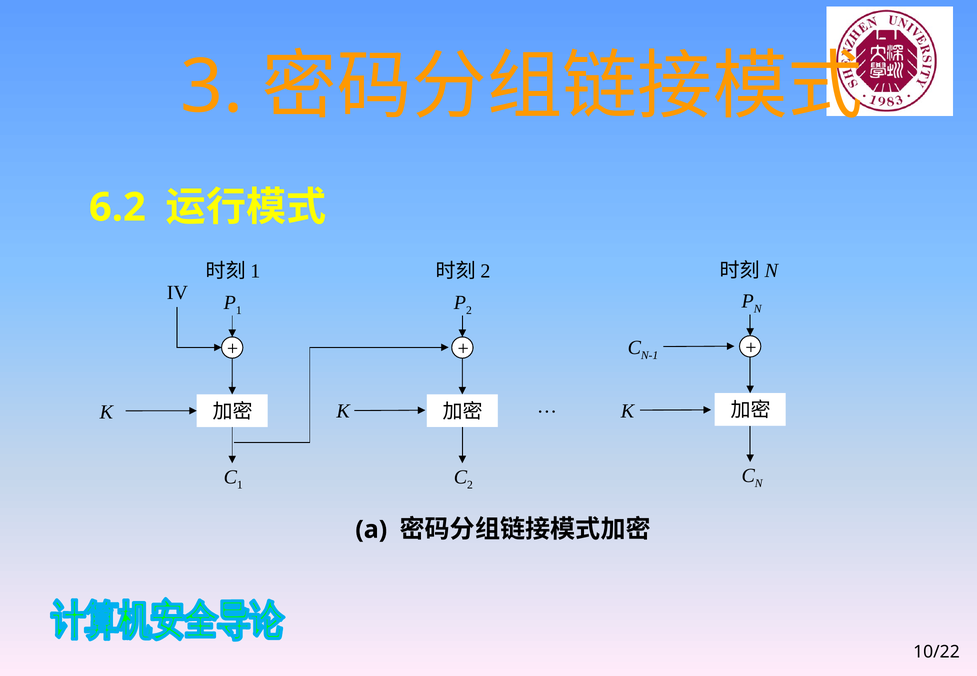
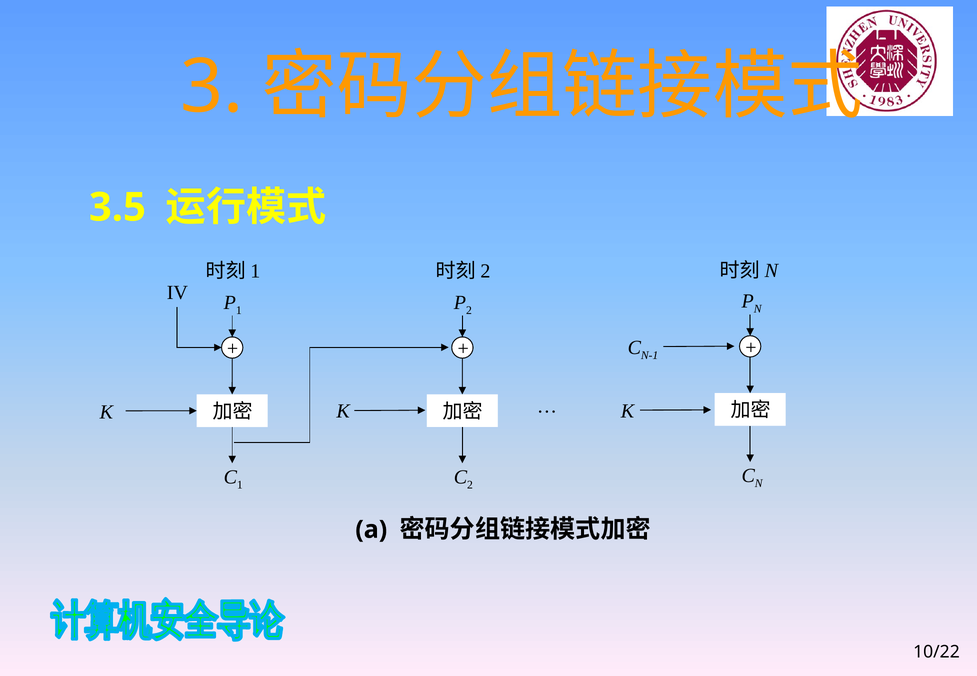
6.2: 6.2 -> 3.5
